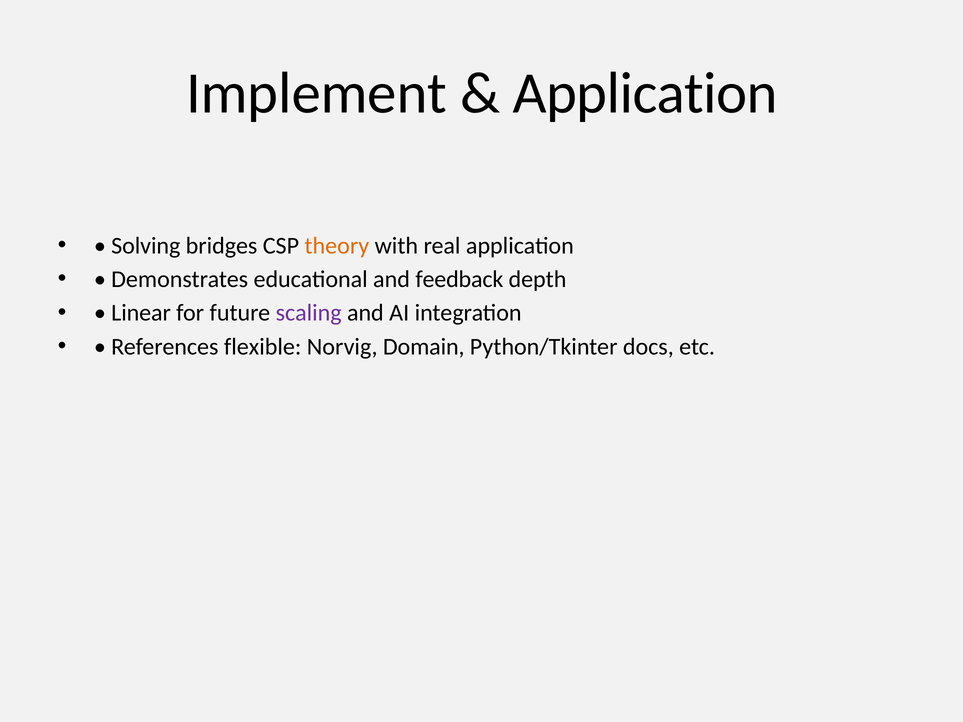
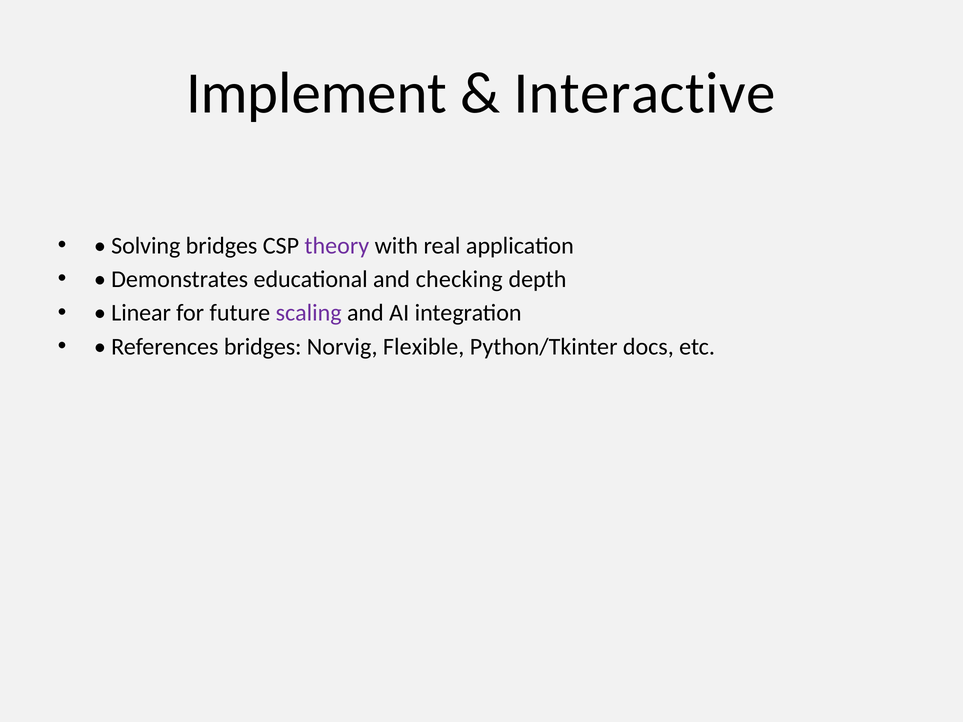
Application at (645, 93): Application -> Interactive
theory colour: orange -> purple
feedback: feedback -> checking
References flexible: flexible -> bridges
Domain: Domain -> Flexible
